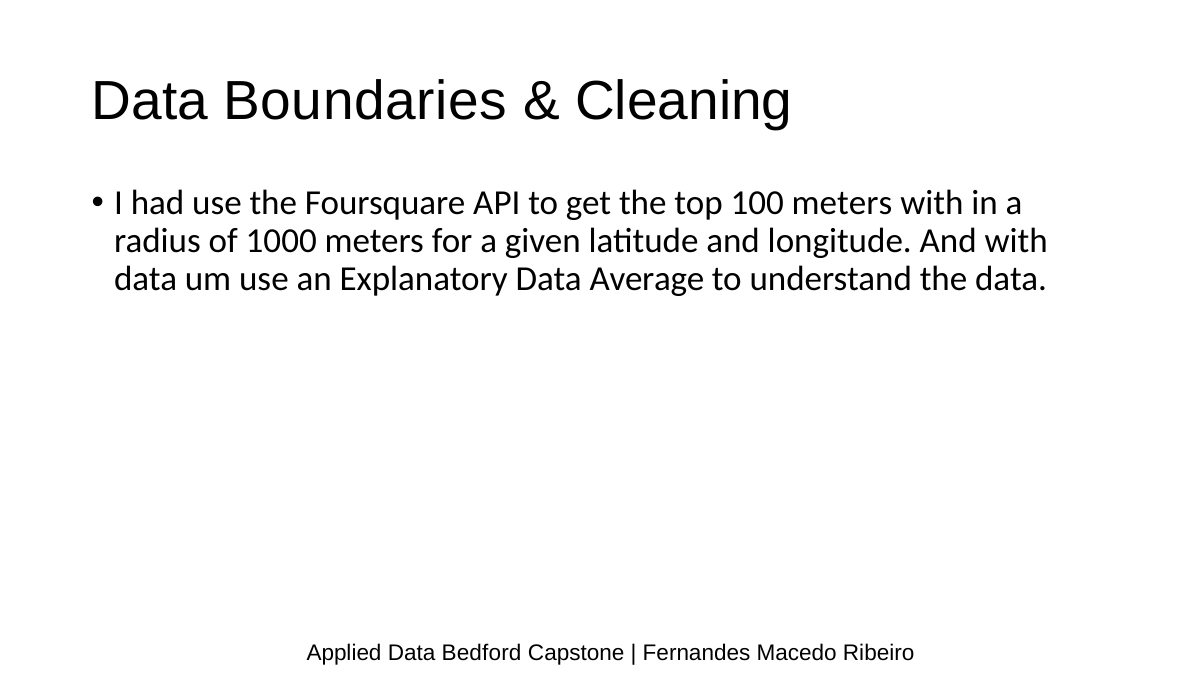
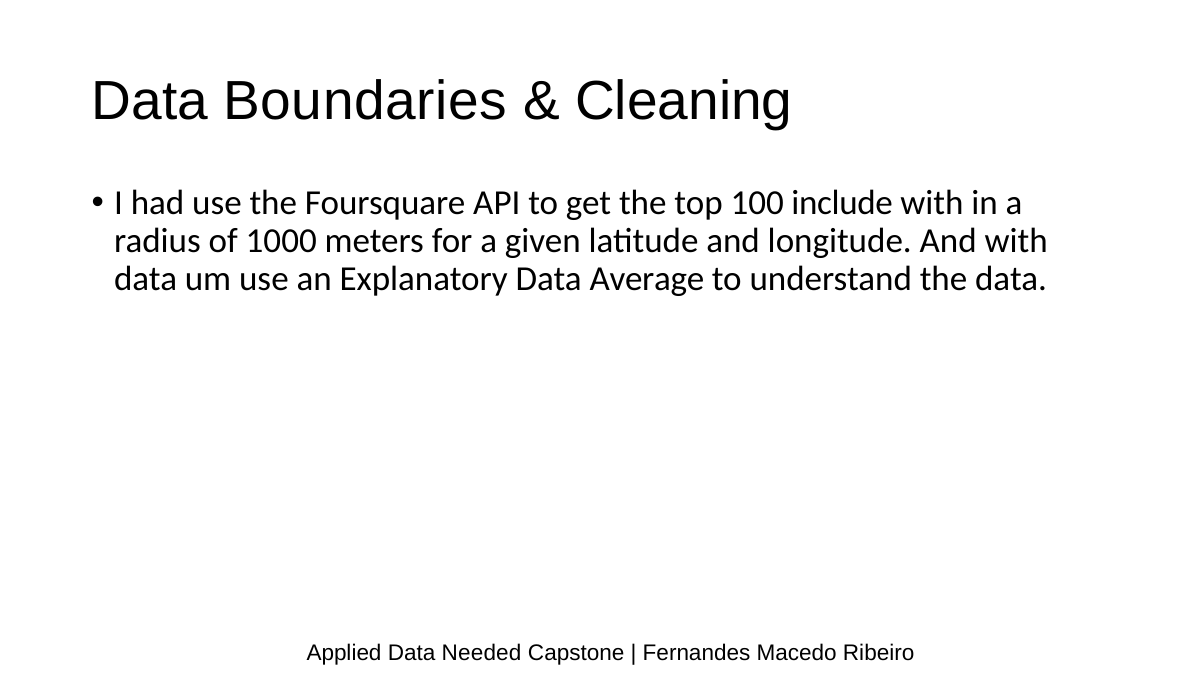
100 meters: meters -> include
Bedford: Bedford -> Needed
